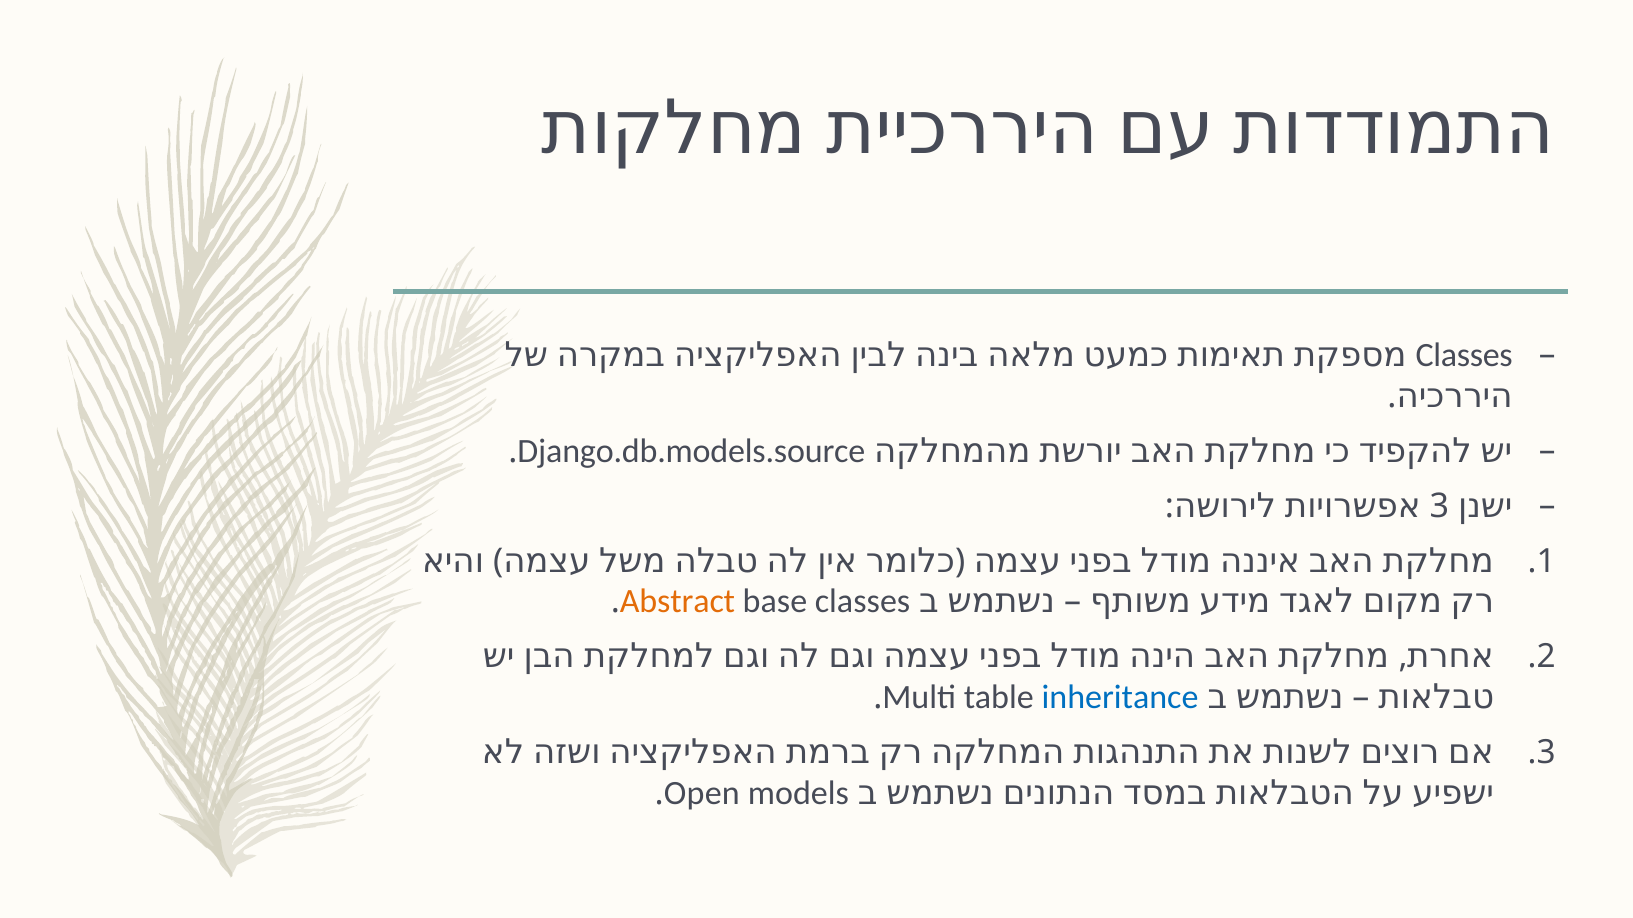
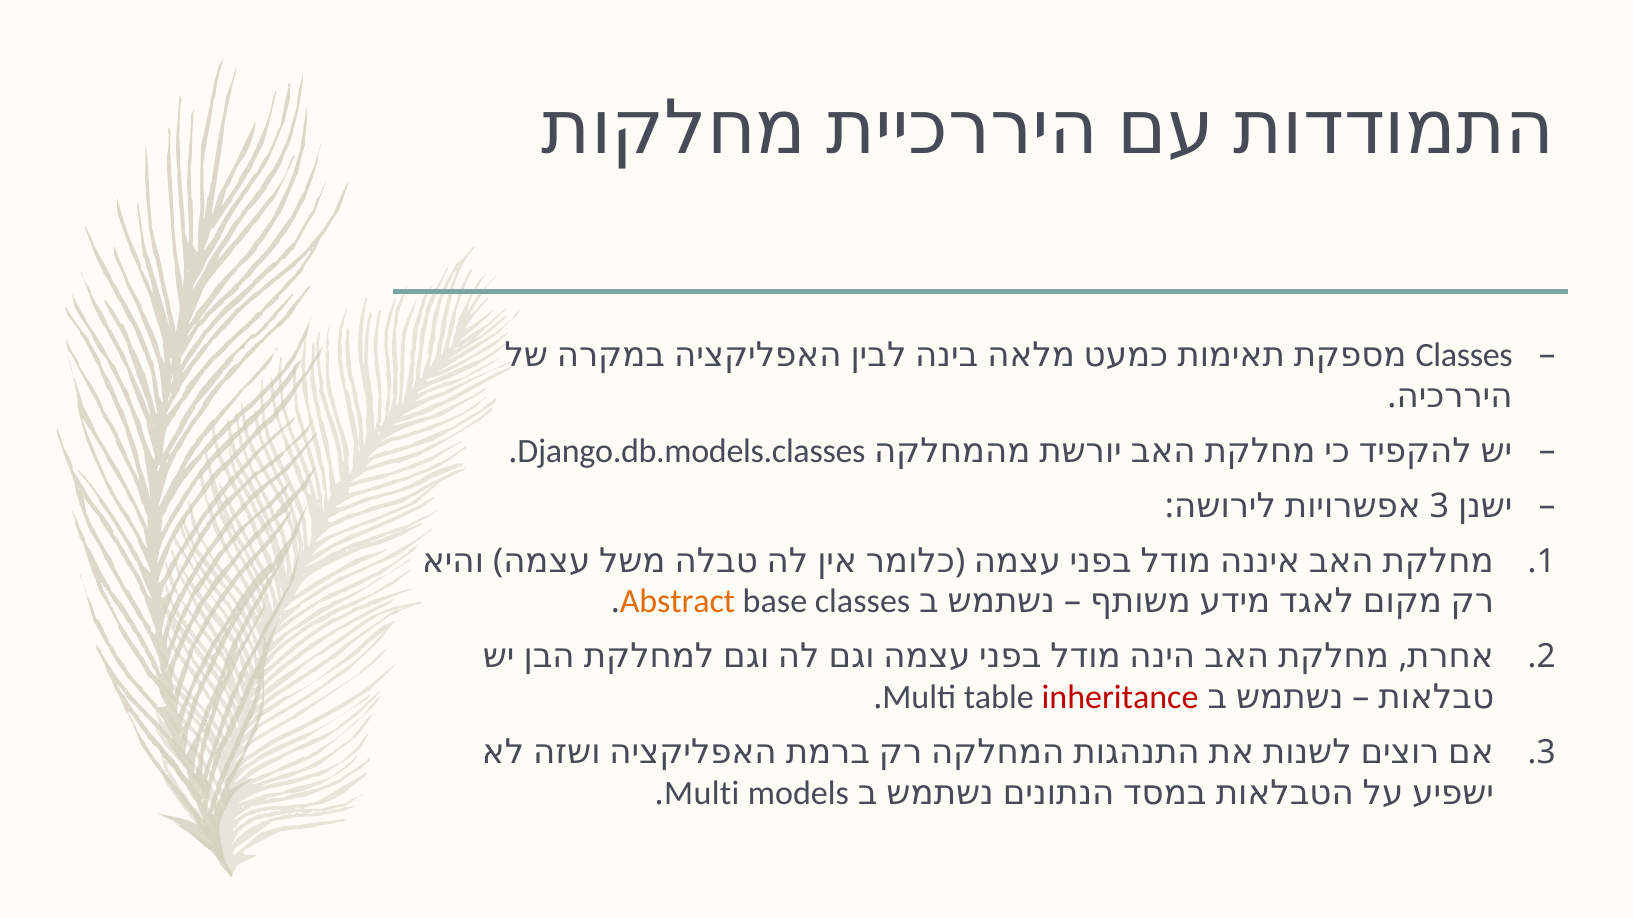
Django.db.models.source: Django.db.models.source -> Django.db.models.classes
inheritance colour: blue -> red
Open at (702, 794): Open -> Multi
